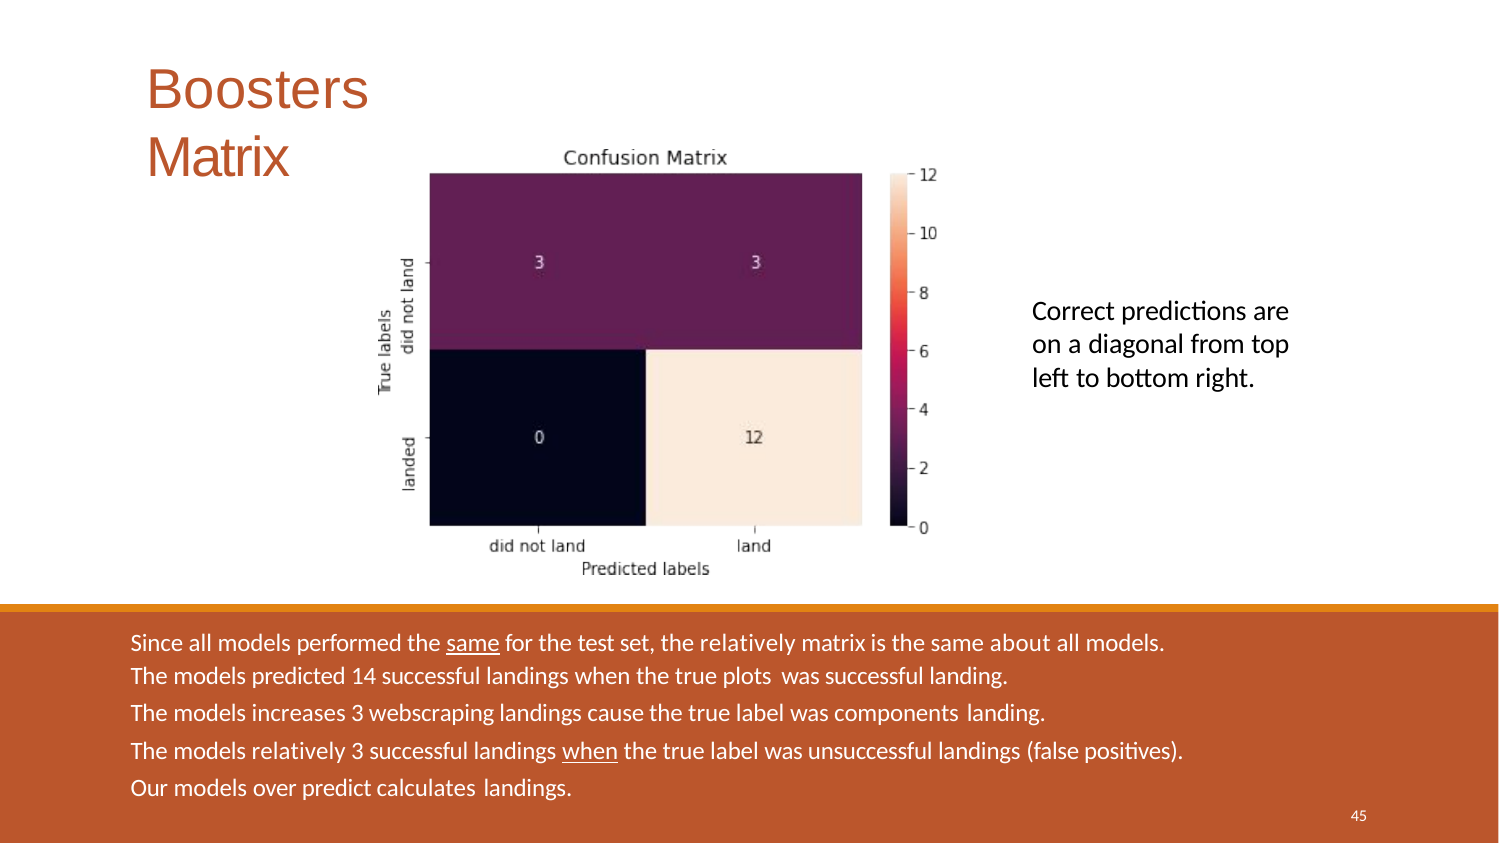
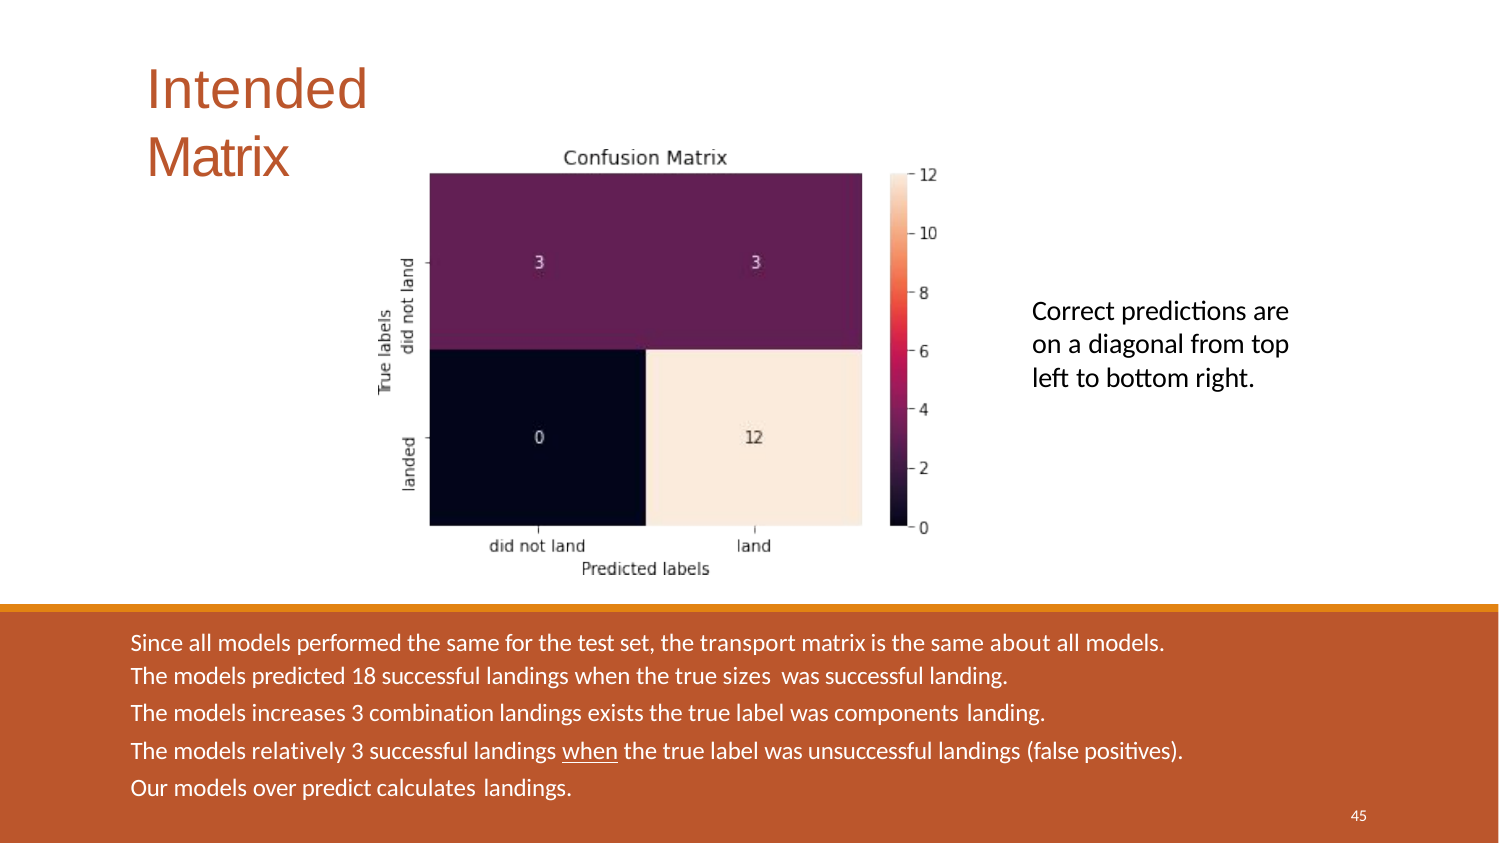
Boosters: Boosters -> Intended
same at (473, 643) underline: present -> none
the relatively: relatively -> transport
14: 14 -> 18
plots: plots -> sizes
webscraping: webscraping -> combination
cause: cause -> exists
